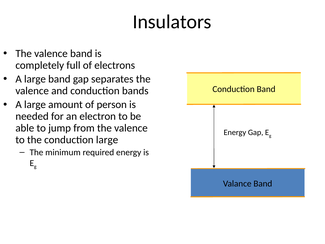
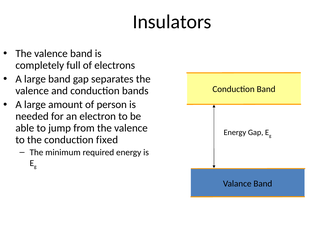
conduction large: large -> fixed
